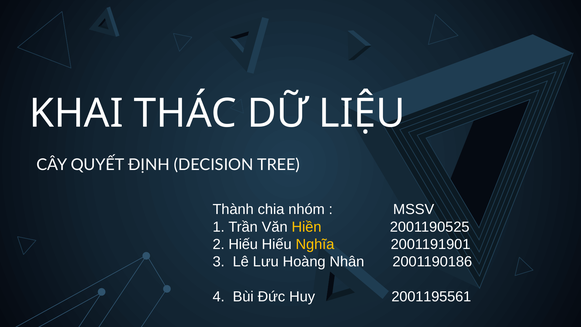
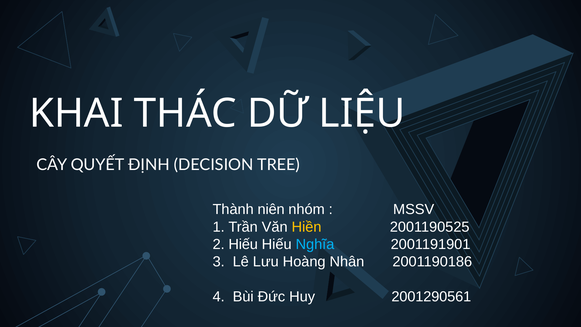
chia: chia -> niên
Nghĩa colour: yellow -> light blue
2001195561: 2001195561 -> 2001290561
